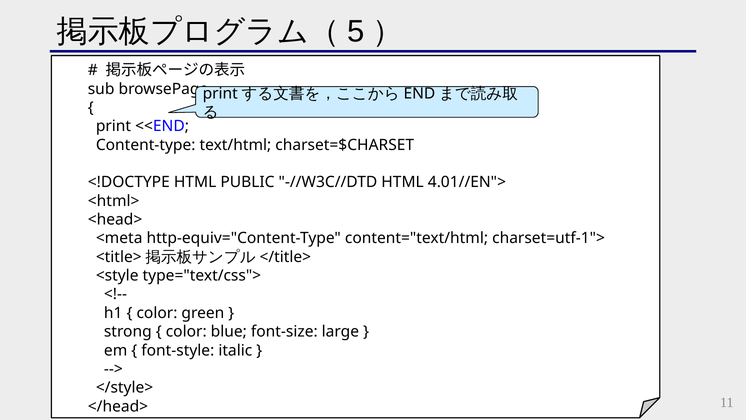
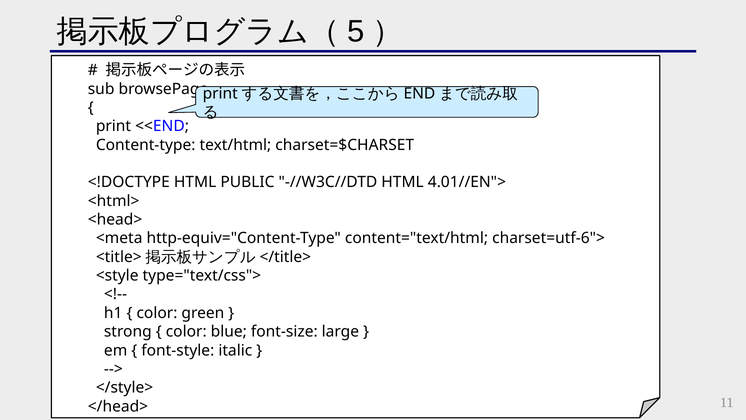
charset=utf-1">: charset=utf-1"> -> charset=utf-6">
